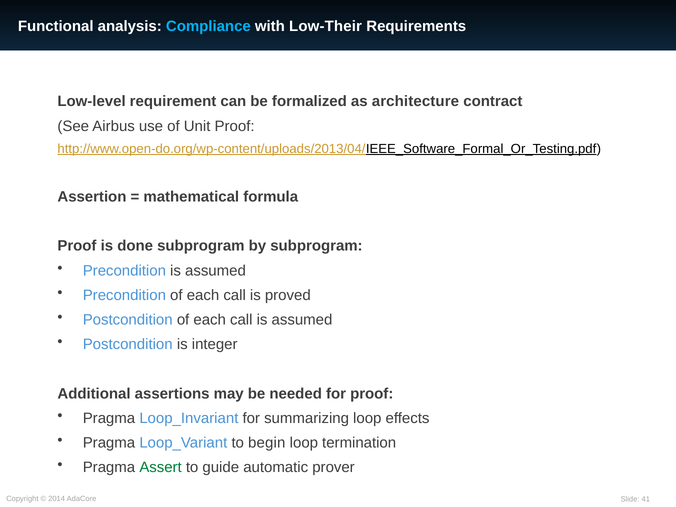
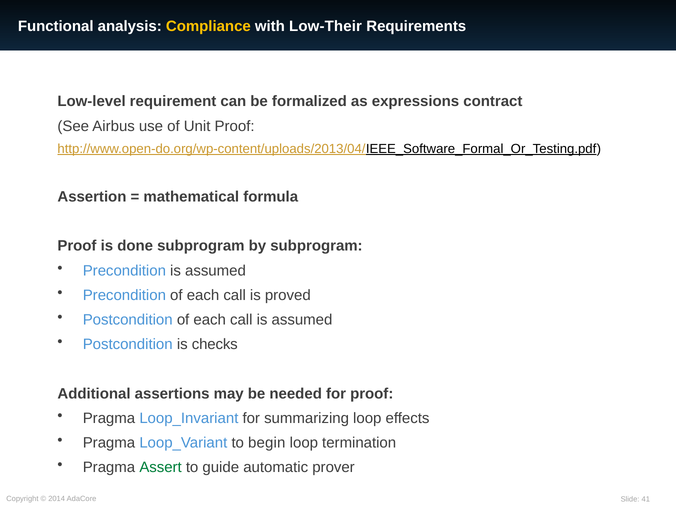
Compliance colour: light blue -> yellow
architecture: architecture -> expressions
integer: integer -> checks
